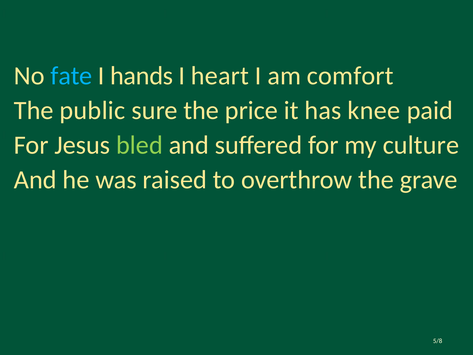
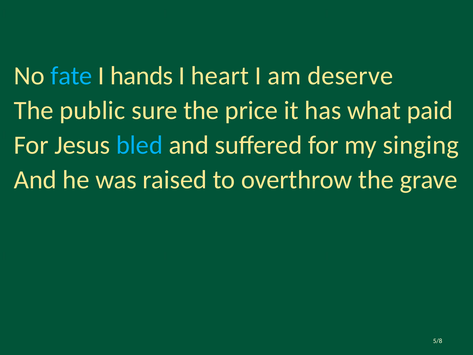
comfort: comfort -> deserve
knee: knee -> what
bled colour: light green -> light blue
culture: culture -> singing
